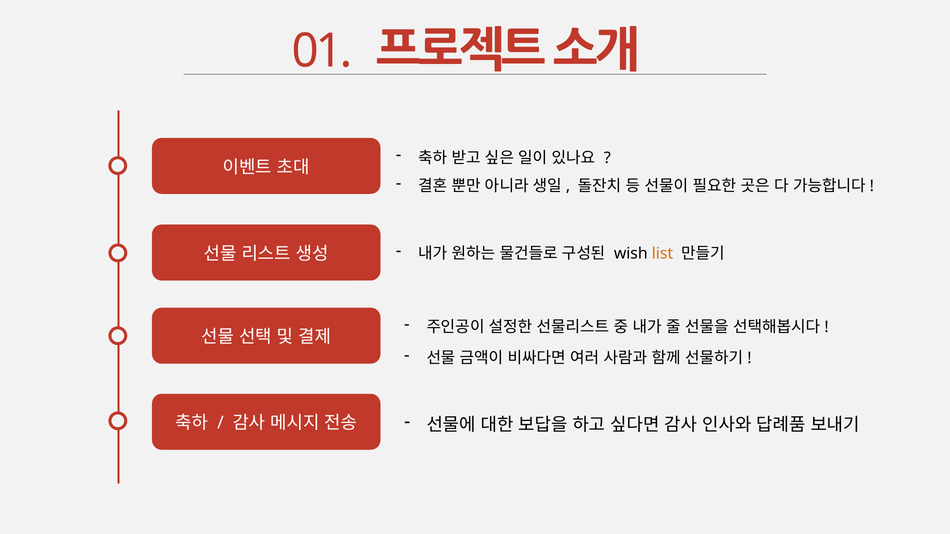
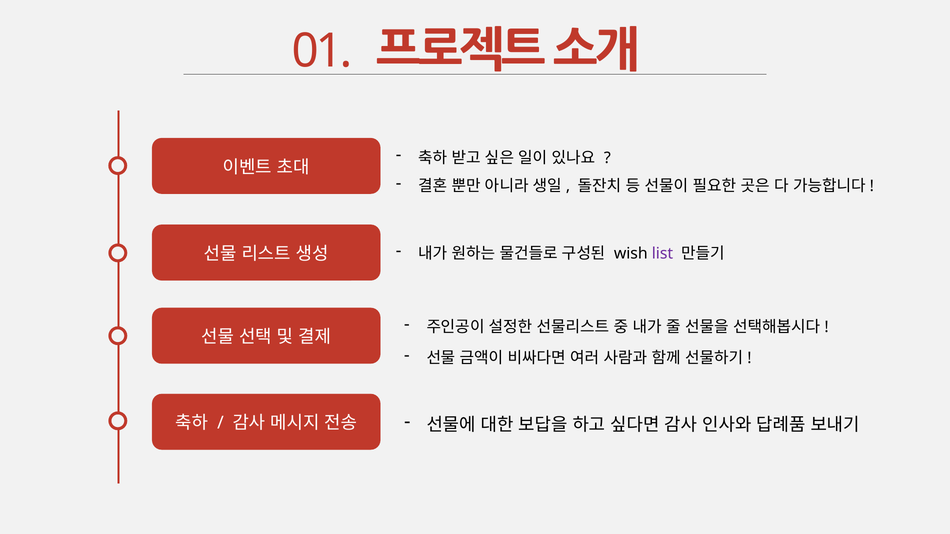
list colour: orange -> purple
